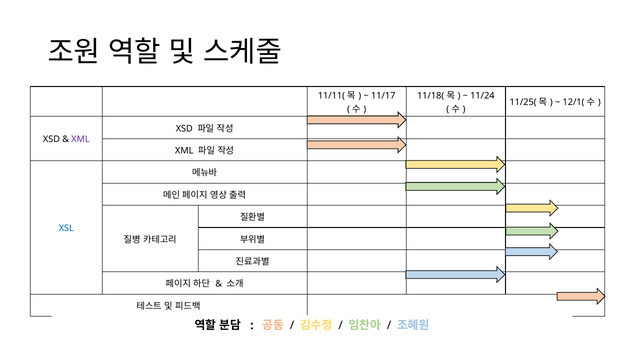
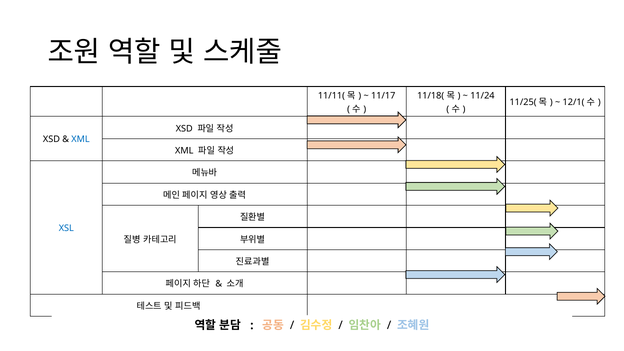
XML at (81, 139) colour: purple -> blue
